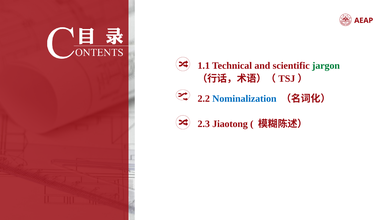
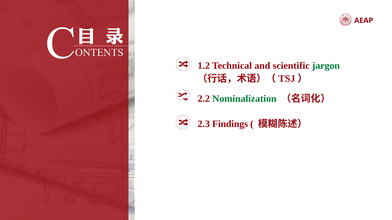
1.1: 1.1 -> 1.2
Nominalization colour: blue -> green
Jiaotong: Jiaotong -> Findings
